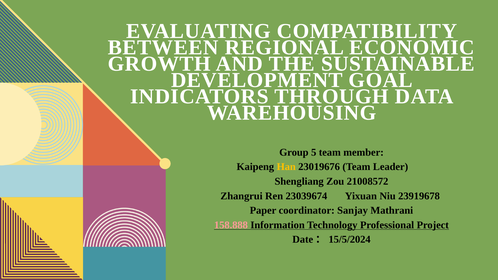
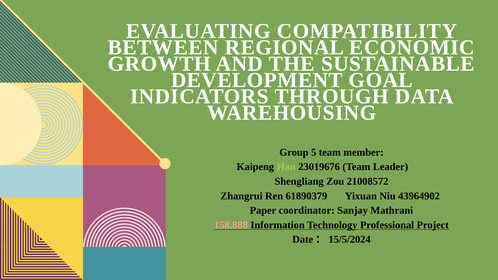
Han colour: yellow -> light green
23039674: 23039674 -> 61890379
23919678: 23919678 -> 43964902
